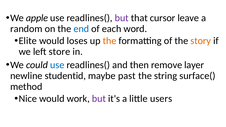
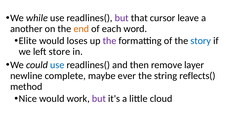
apple: apple -> while
random: random -> another
end colour: blue -> orange
the at (110, 41) colour: orange -> purple
story colour: orange -> blue
studentid: studentid -> complete
past: past -> ever
surface(: surface( -> reflects(
users: users -> cloud
